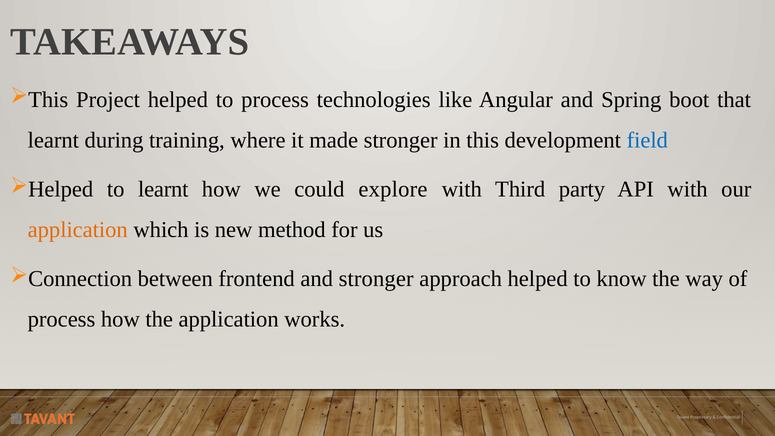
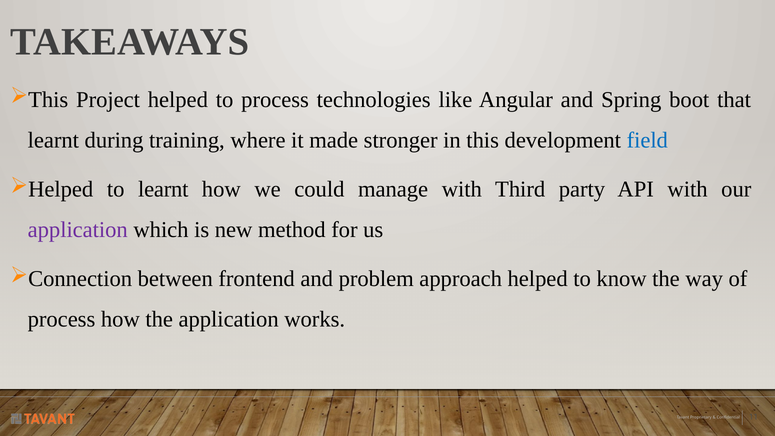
explore: explore -> manage
application at (78, 230) colour: orange -> purple
and stronger: stronger -> problem
